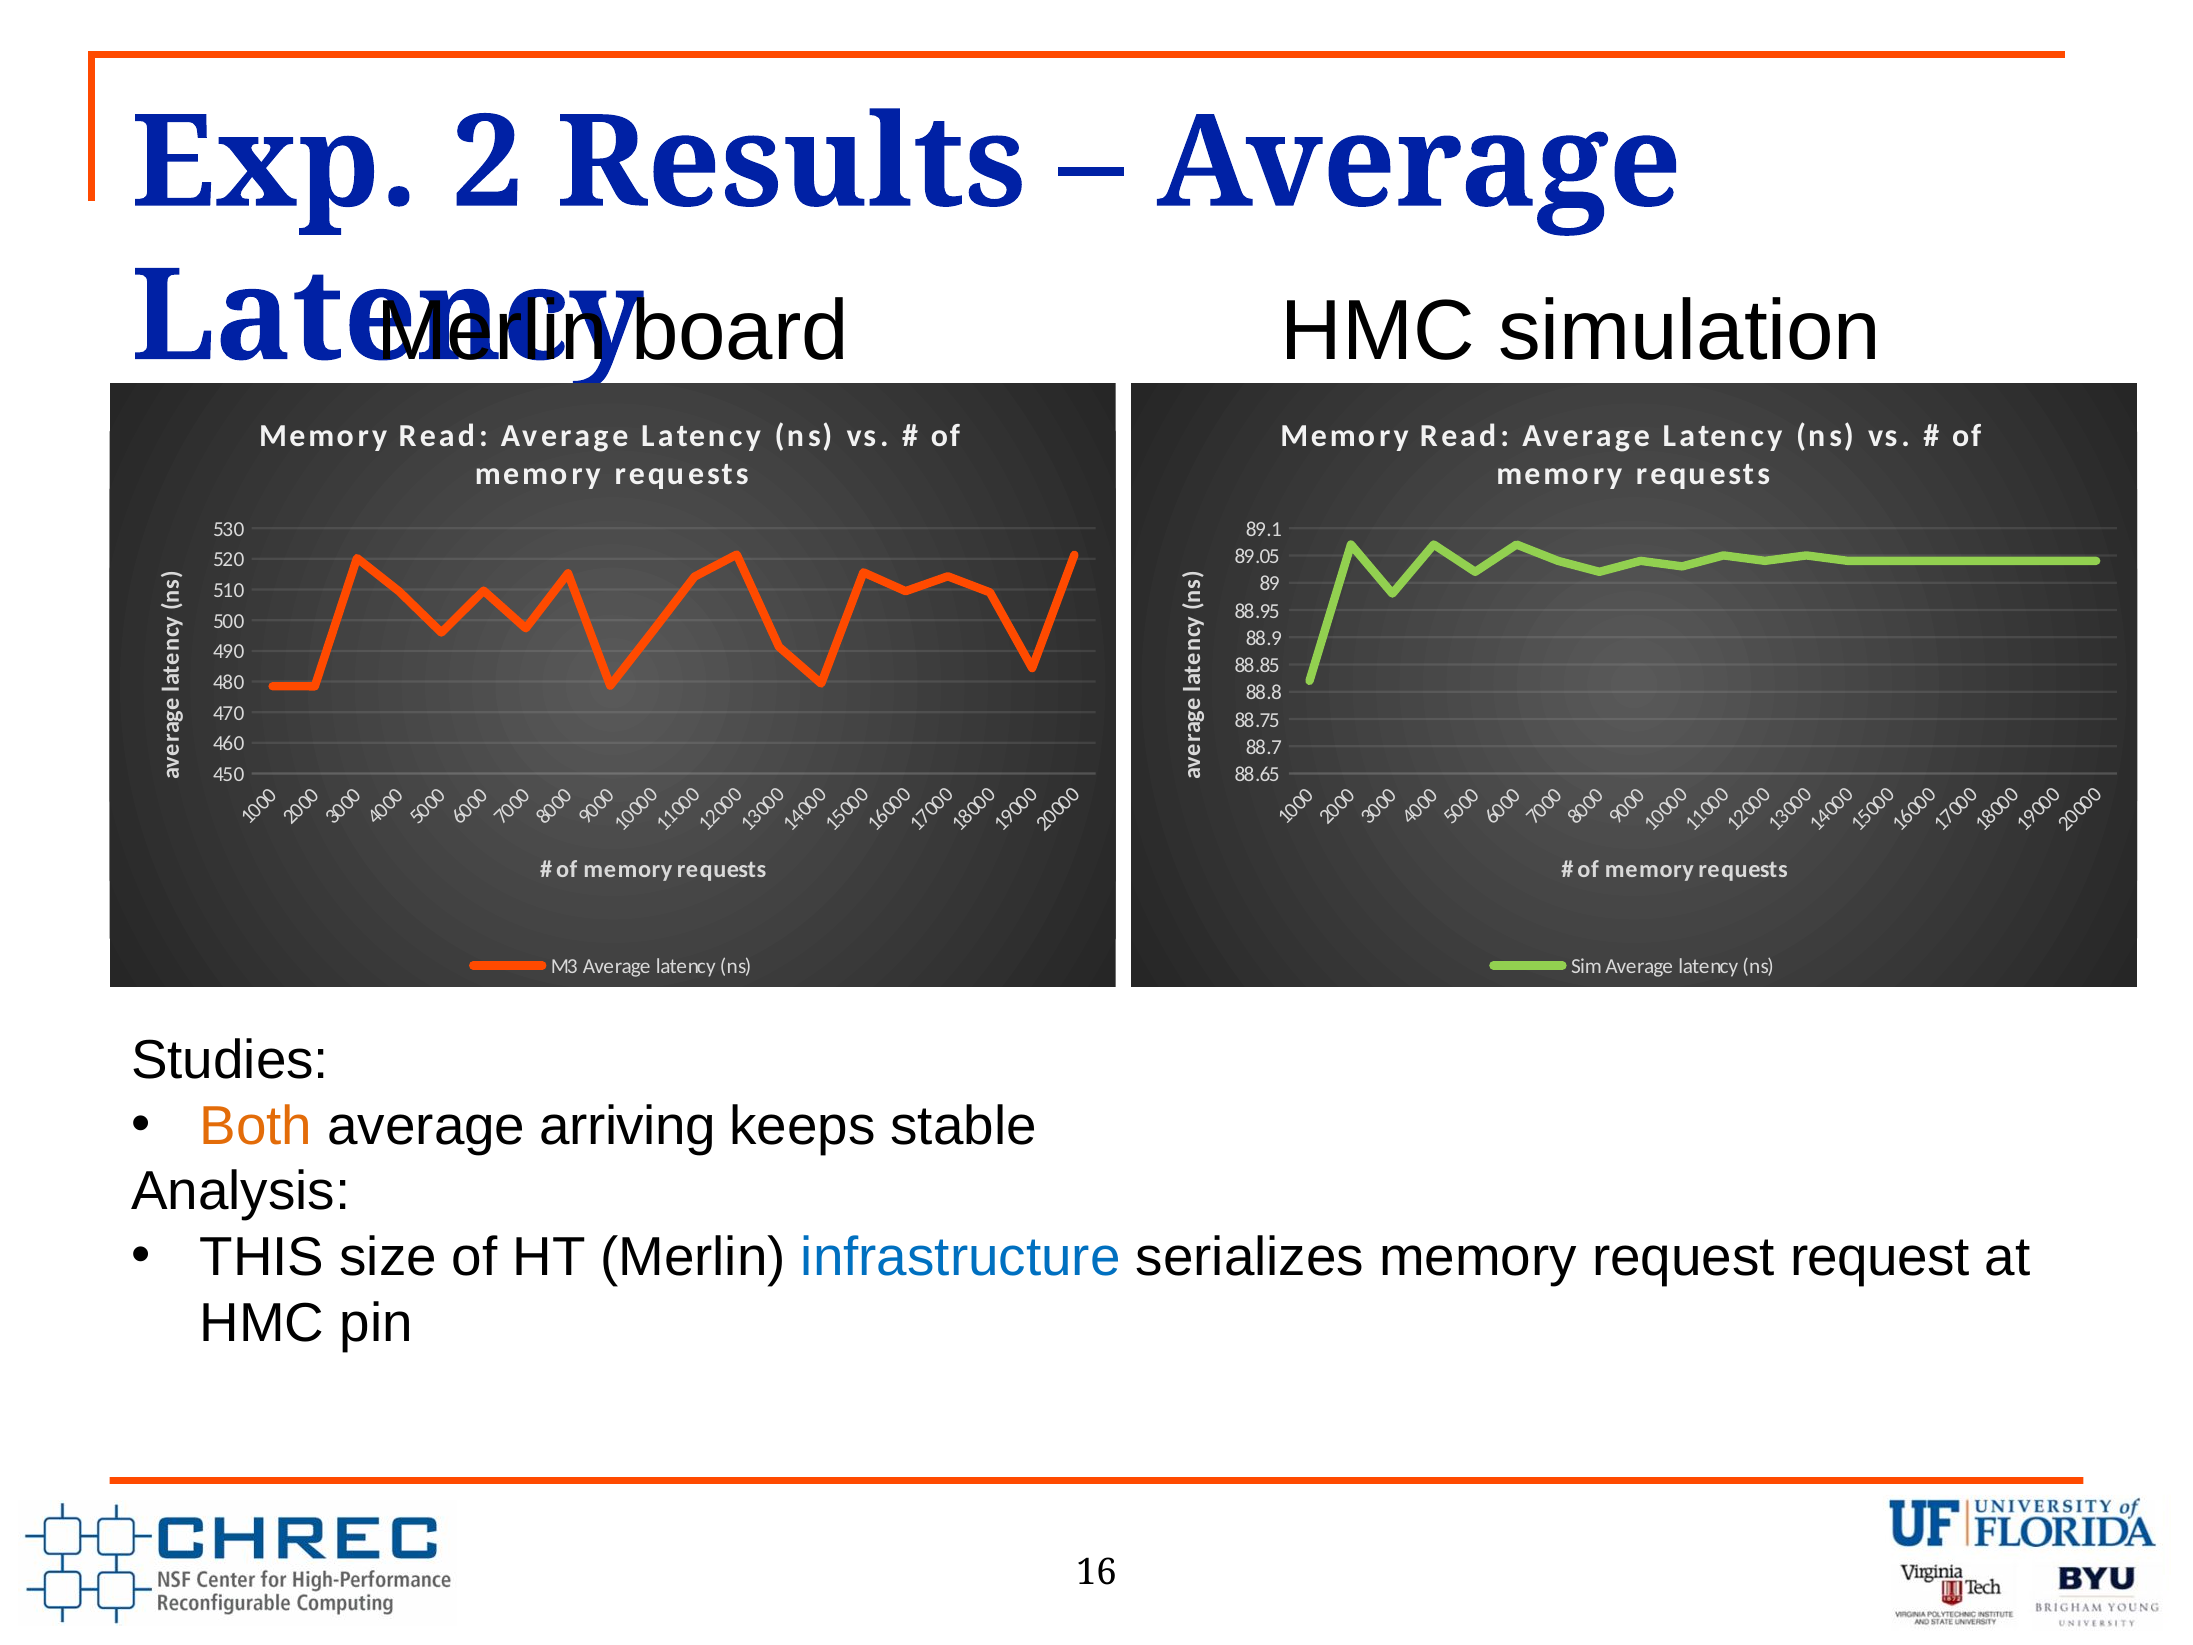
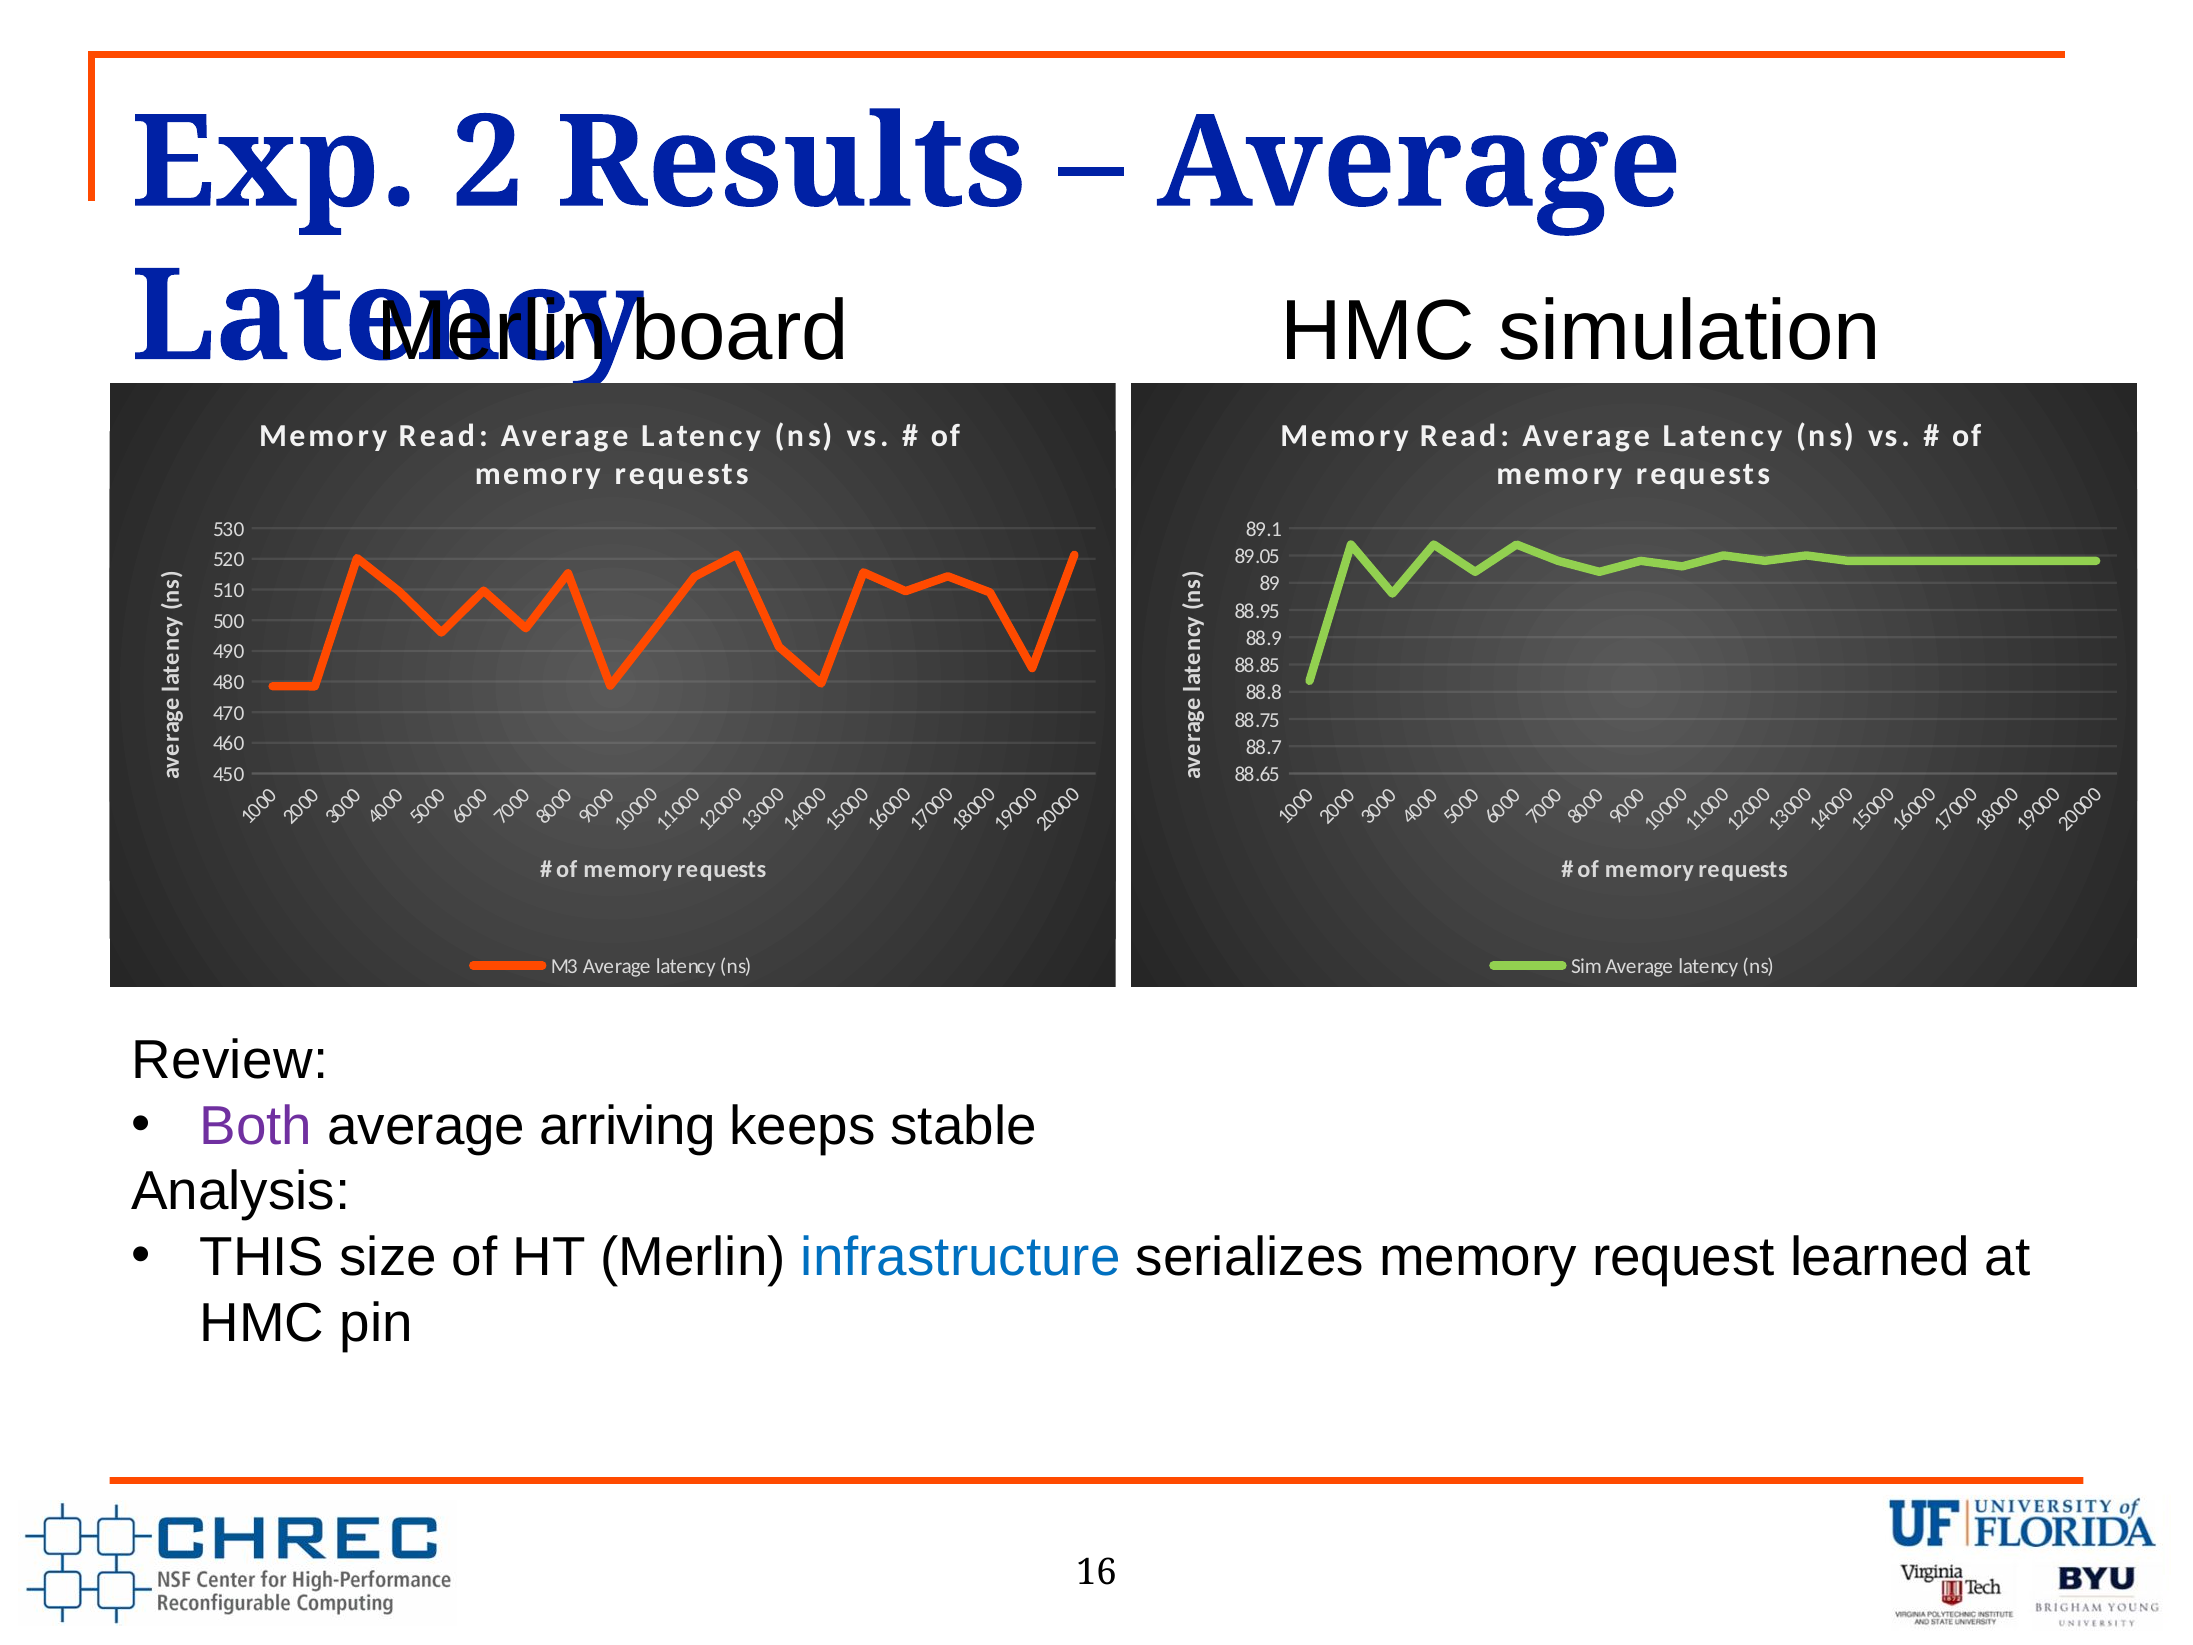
Studies: Studies -> Review
Both colour: orange -> purple
request request: request -> learned
